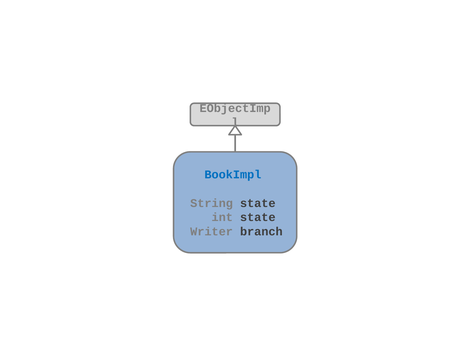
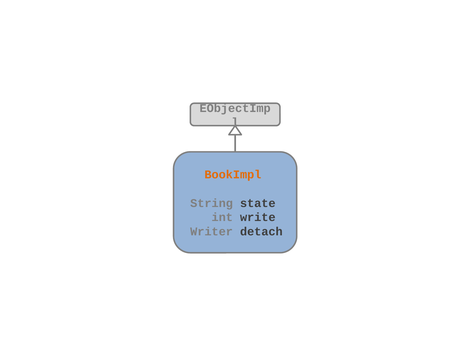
BookImpl colour: blue -> orange
int state: state -> write
branch: branch -> detach
